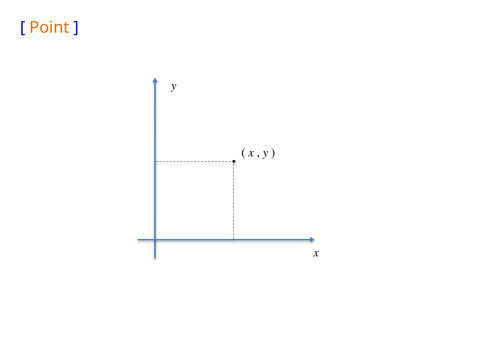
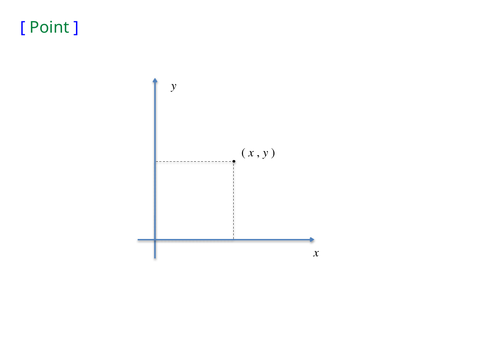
Point colour: orange -> green
